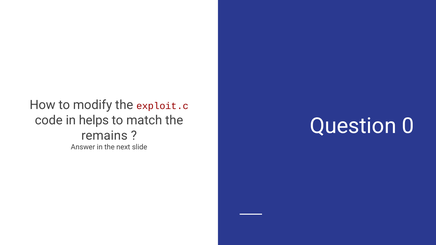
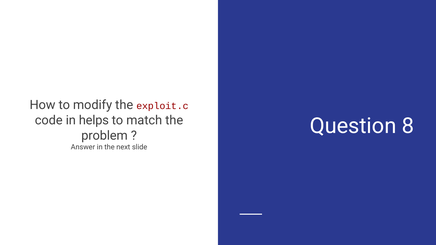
0: 0 -> 8
remains: remains -> problem
